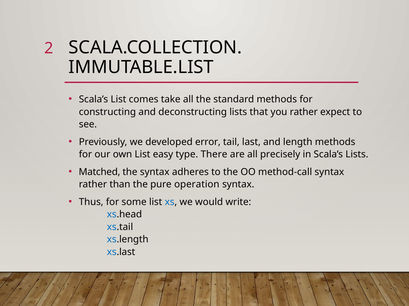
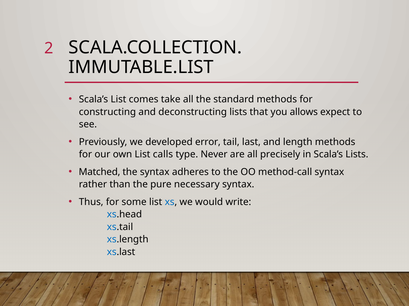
you rather: rather -> allows
easy: easy -> calls
There: There -> Never
operation: operation -> necessary
